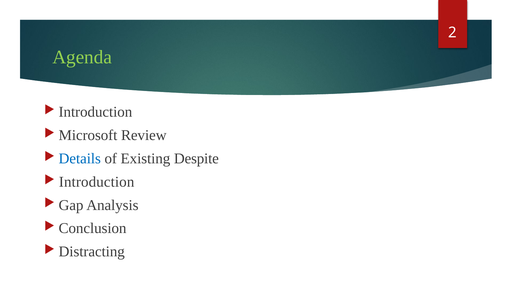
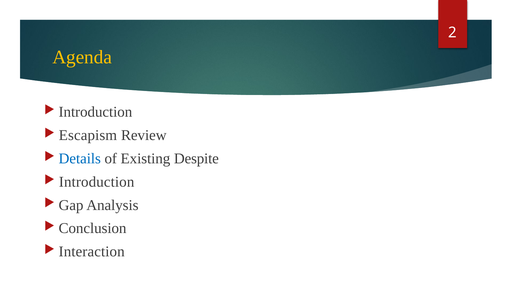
Agenda colour: light green -> yellow
Microsoft: Microsoft -> Escapism
Distracting: Distracting -> Interaction
